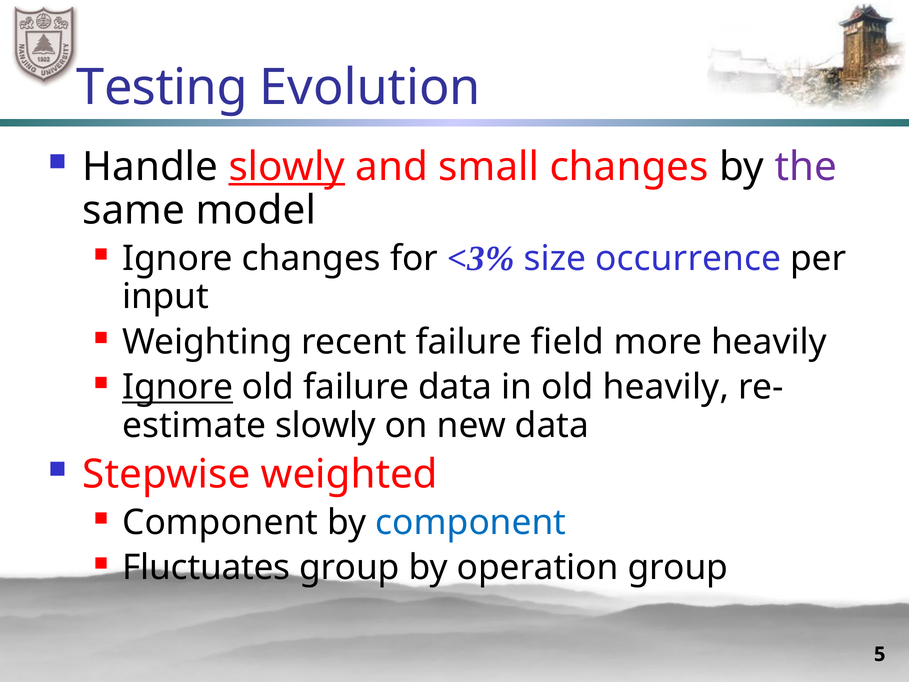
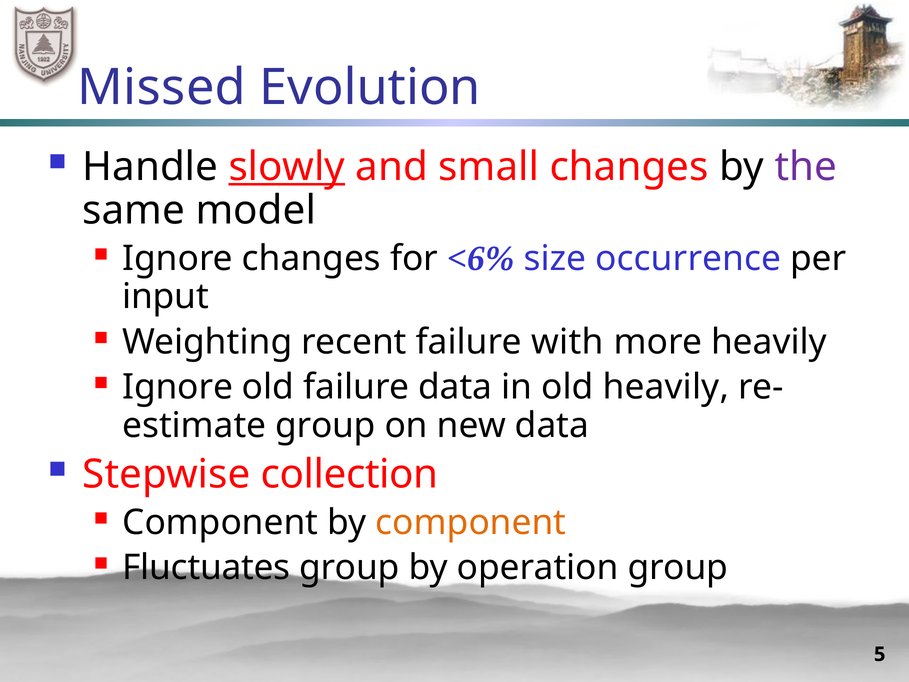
Testing: Testing -> Missed
<3%: <3% -> <6%
field: field -> with
Ignore at (178, 387) underline: present -> none
slowly at (326, 425): slowly -> group
weighted: weighted -> collection
component at (471, 522) colour: blue -> orange
